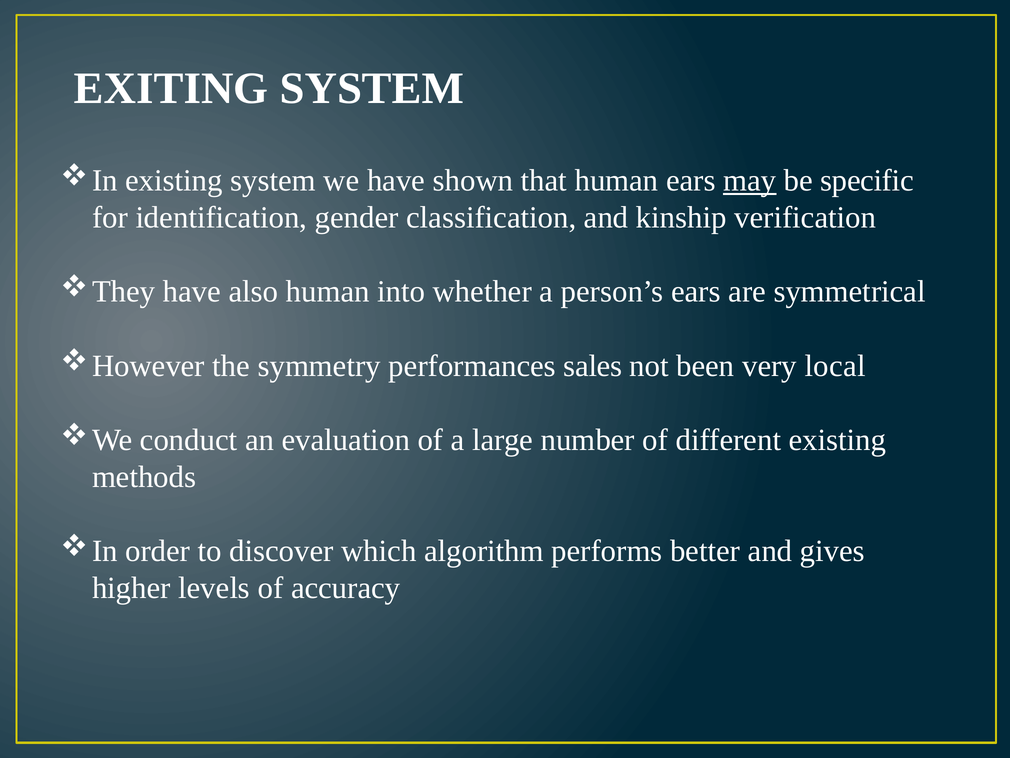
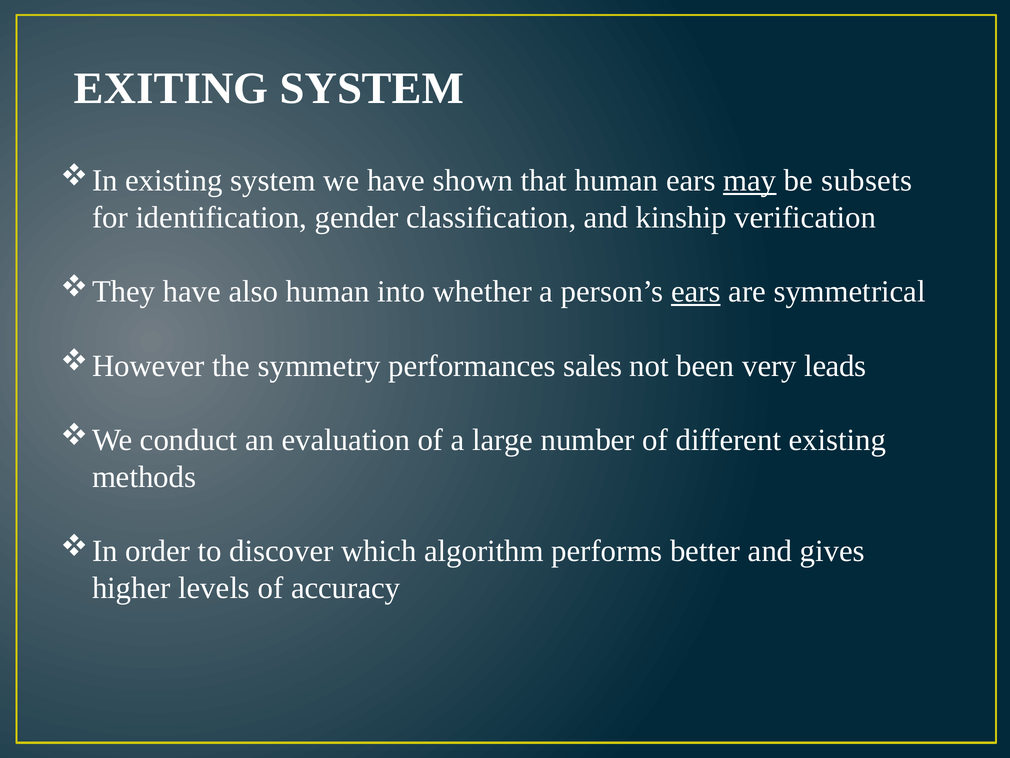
specific: specific -> subsets
ears at (696, 292) underline: none -> present
local: local -> leads
